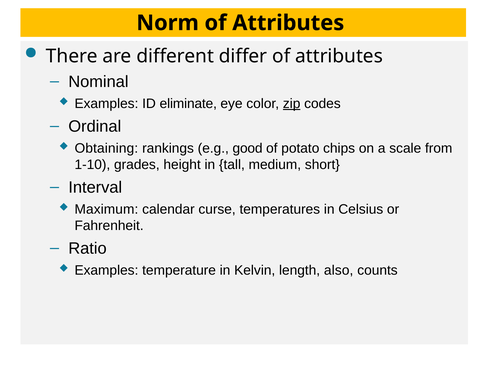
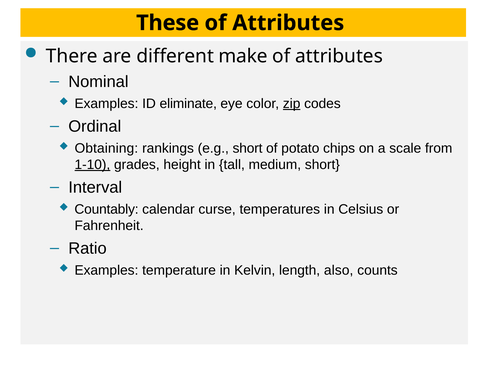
Norm: Norm -> These
differ: differ -> make
e.g good: good -> short
1-10 underline: none -> present
Maximum: Maximum -> Countably
